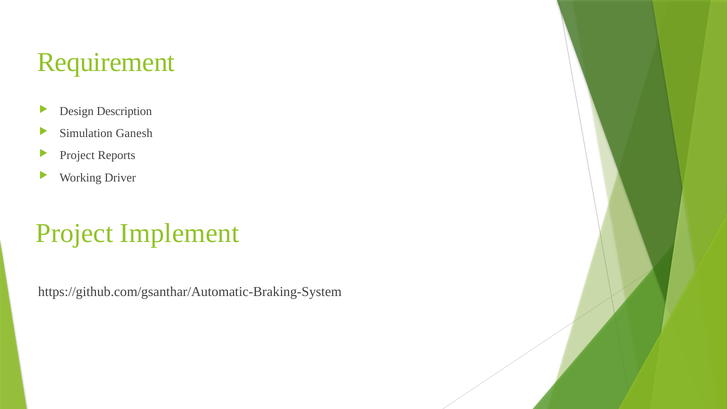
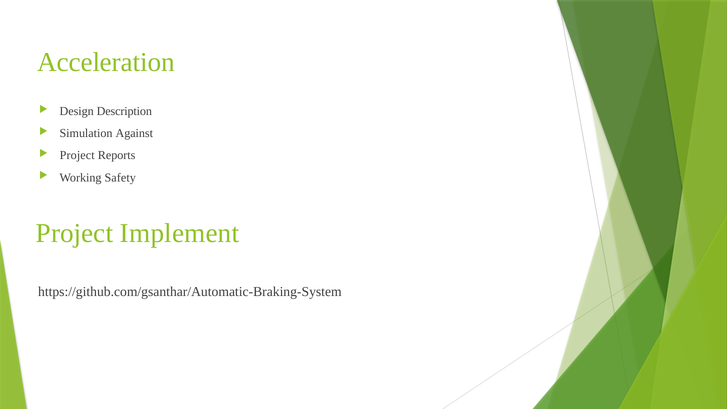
Requirement: Requirement -> Acceleration
Ganesh: Ganesh -> Against
Driver: Driver -> Safety
